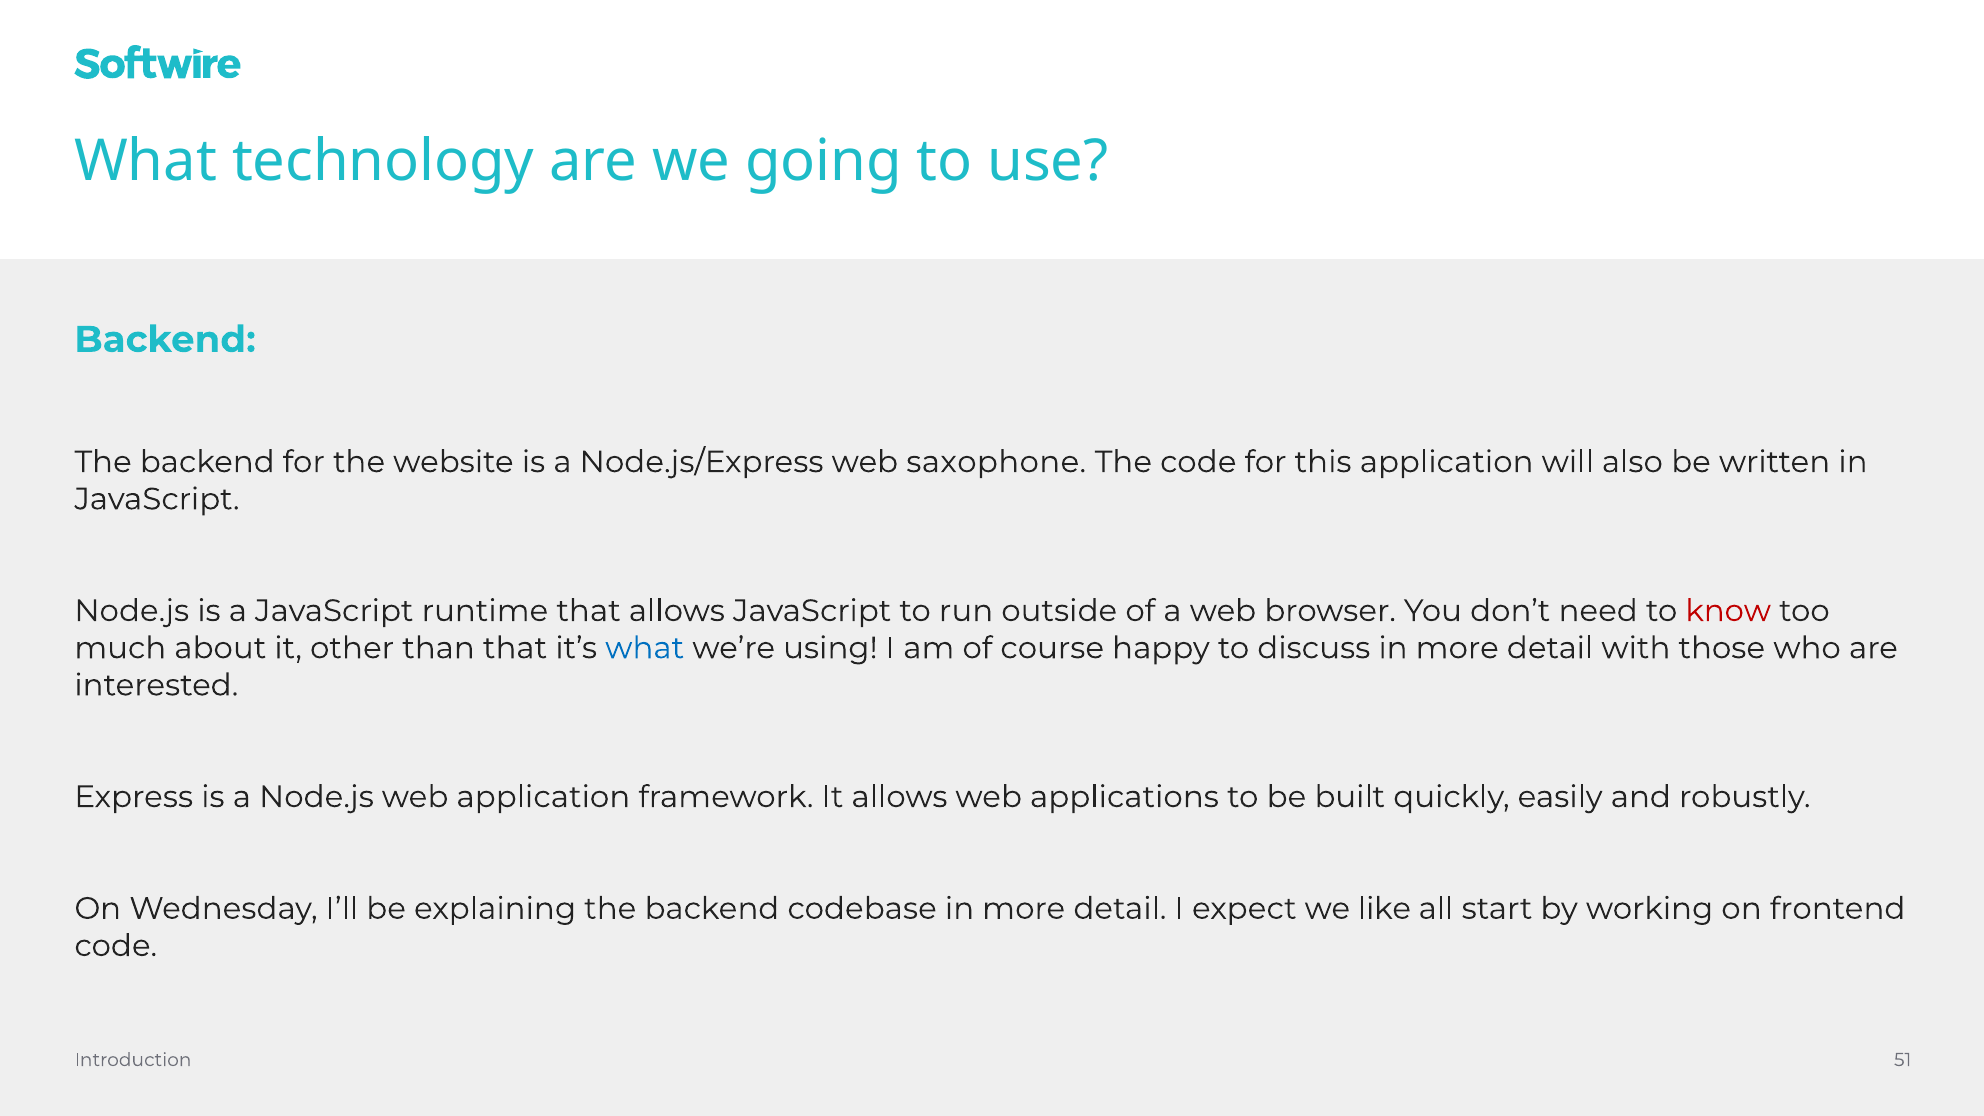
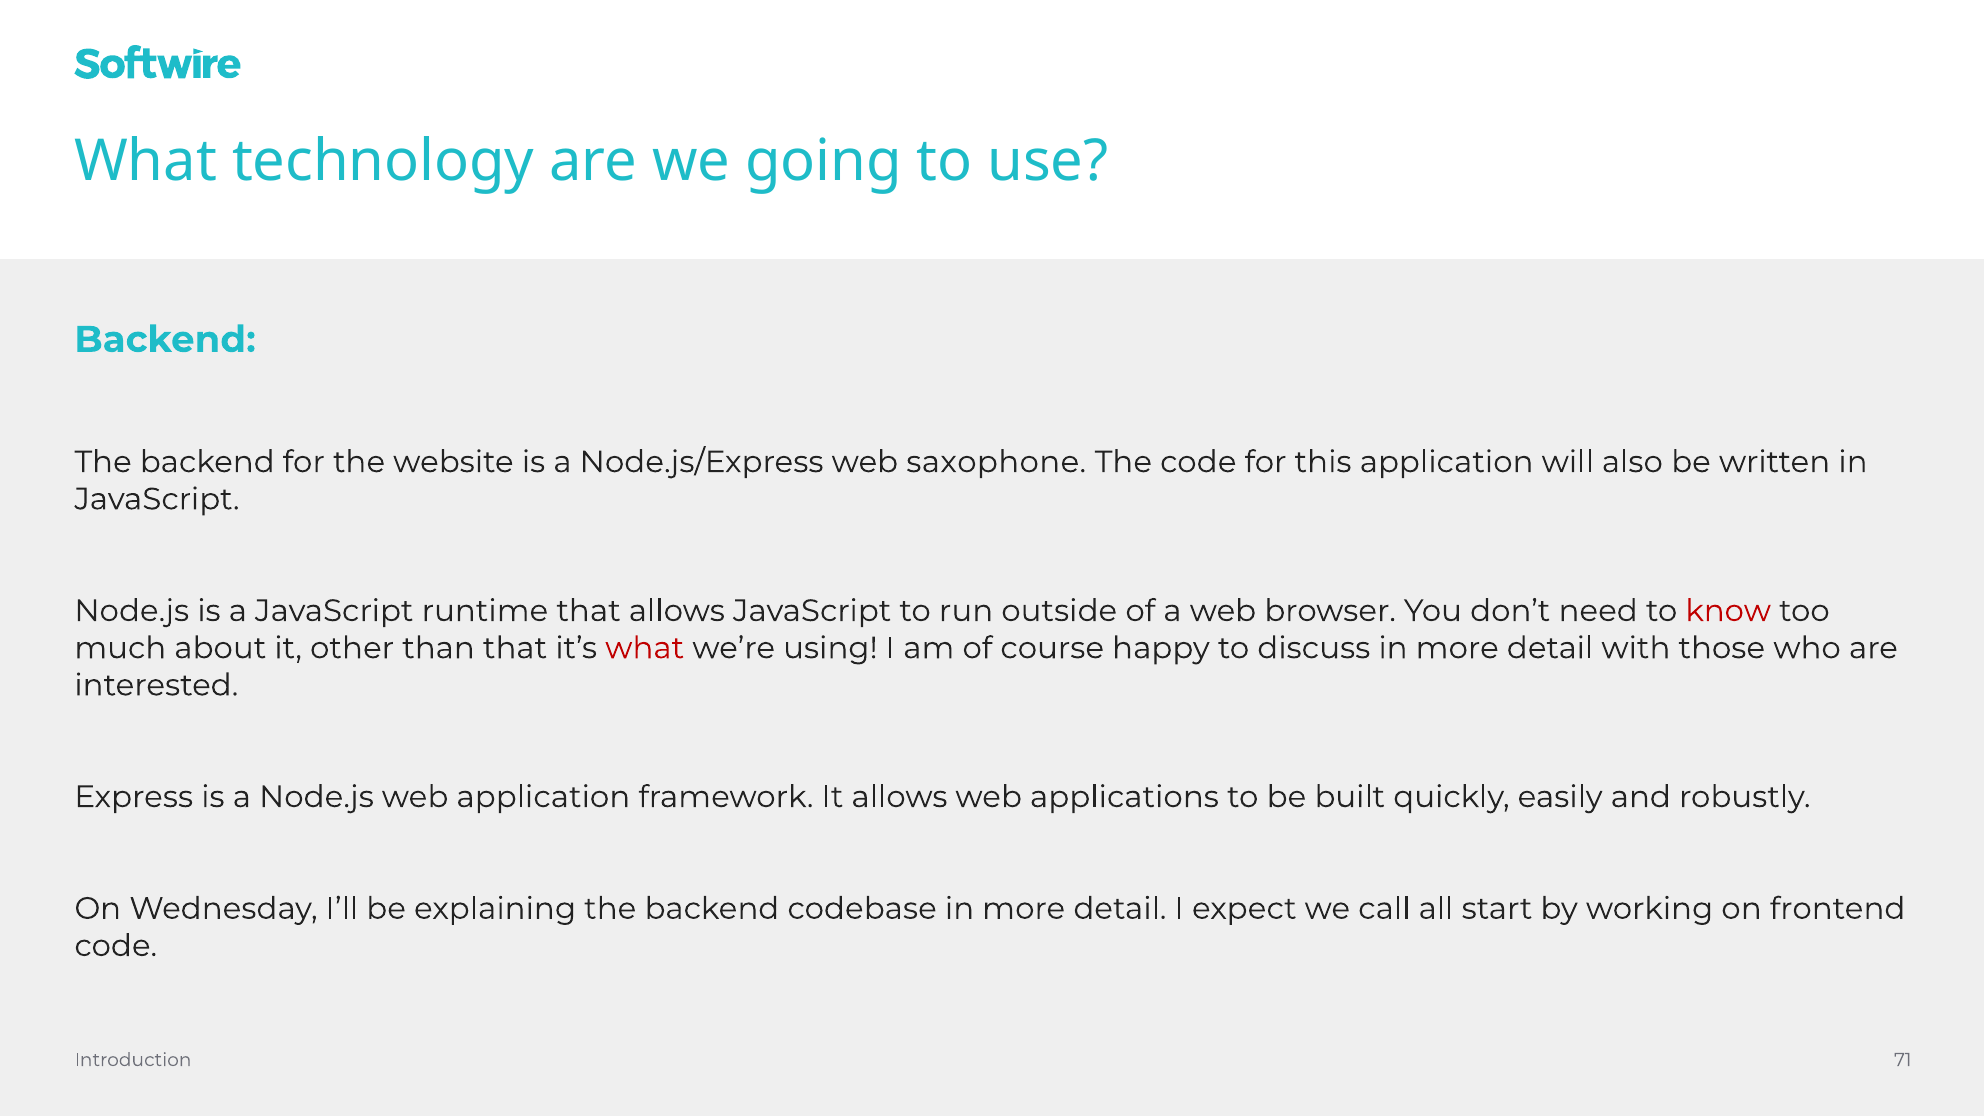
what at (645, 648) colour: blue -> red
like: like -> call
51: 51 -> 71
